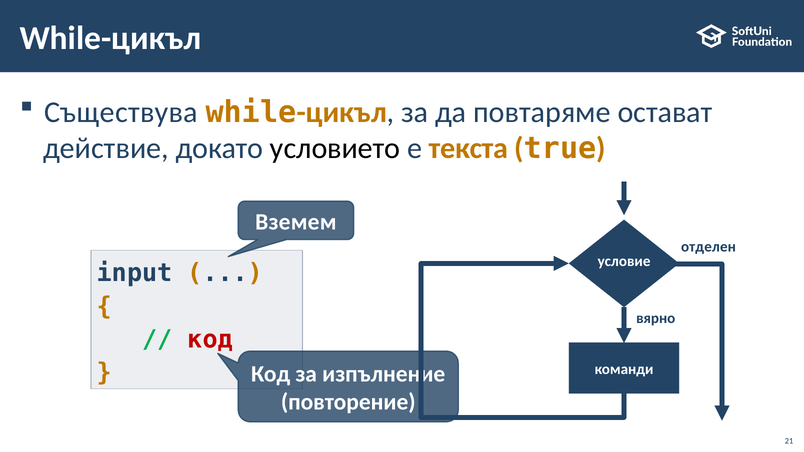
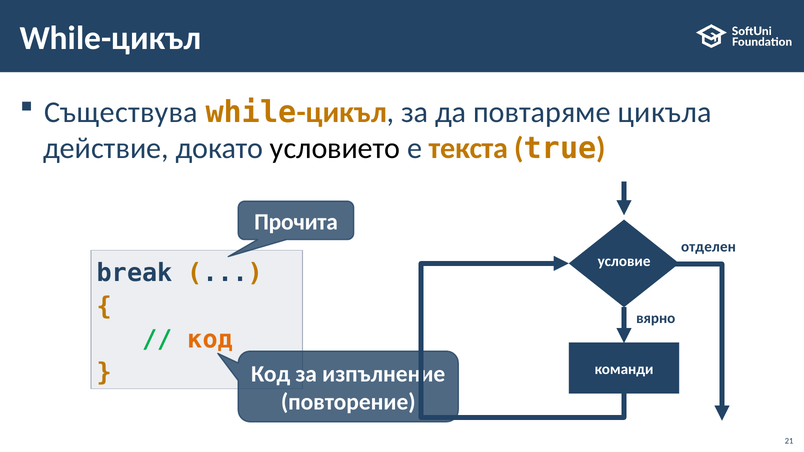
остават: остават -> цикъла
Вземем: Вземем -> Прочита
input: input -> break
код at (210, 340) colour: red -> orange
